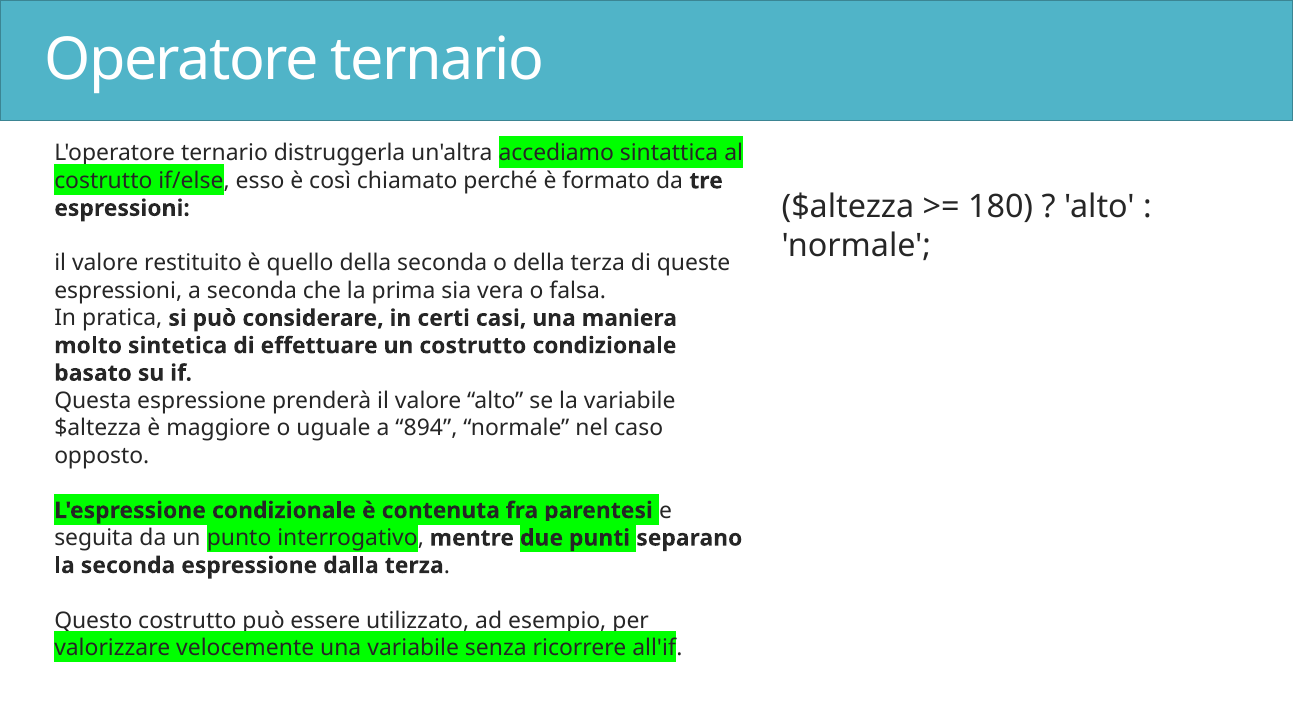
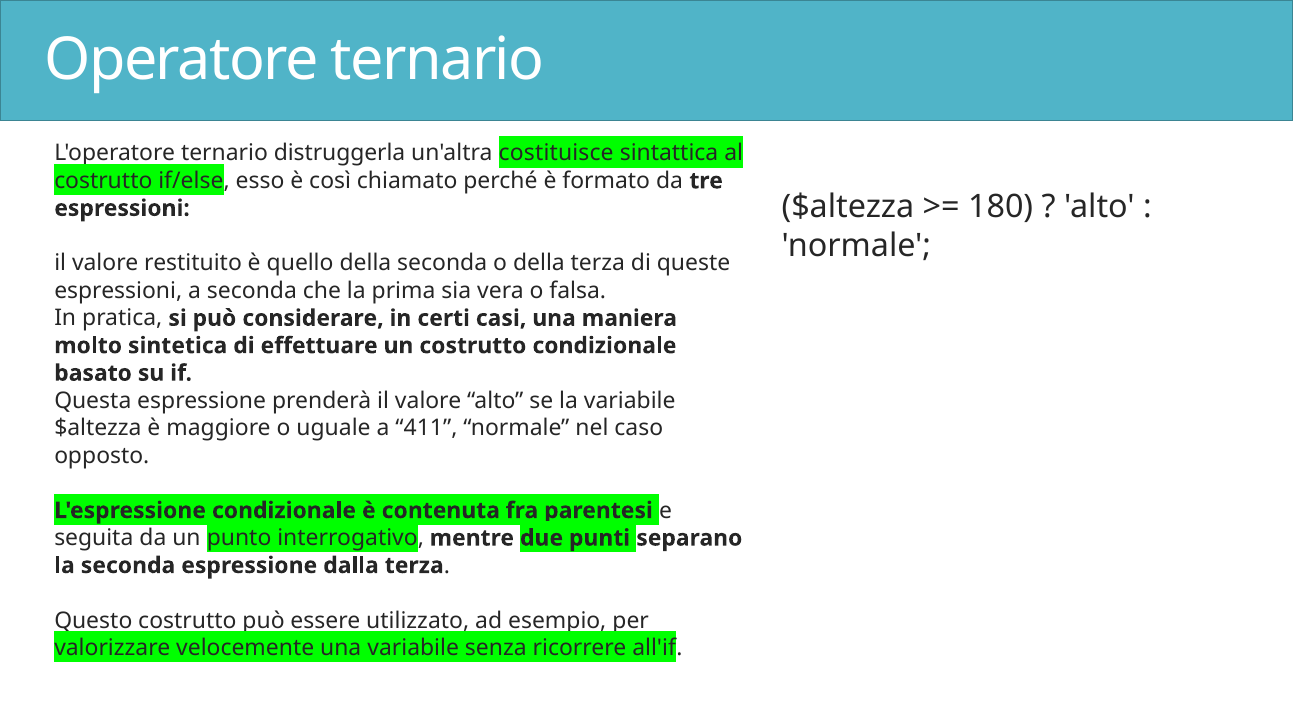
accediamo: accediamo -> costituisce
894: 894 -> 411
